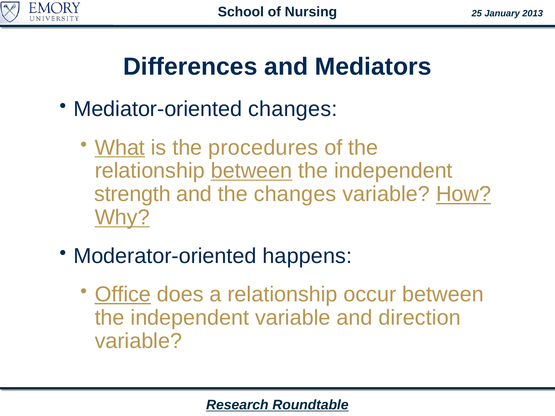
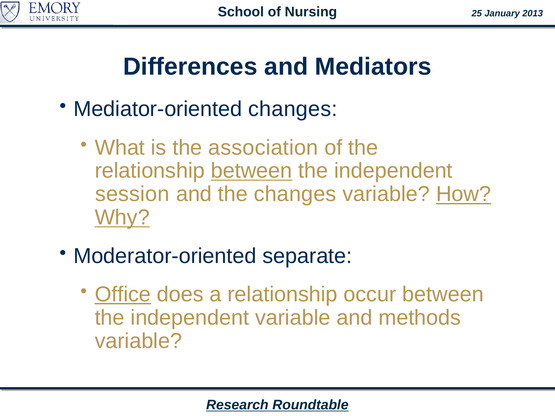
What underline: present -> none
procedures: procedures -> association
strength: strength -> session
happens: happens -> separate
direction: direction -> methods
